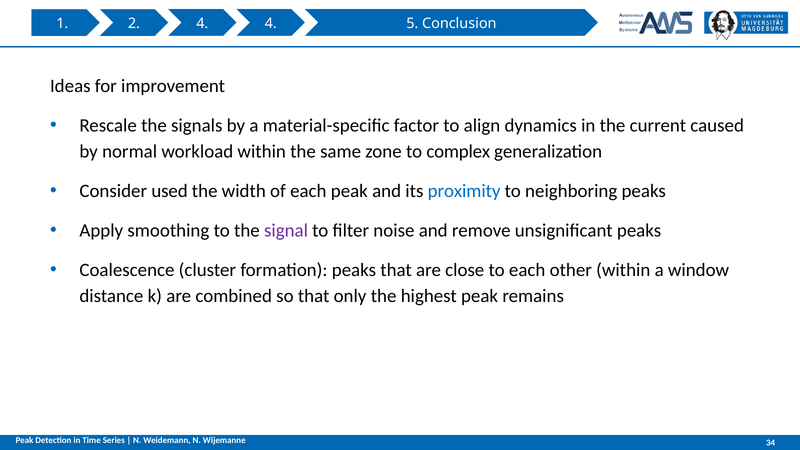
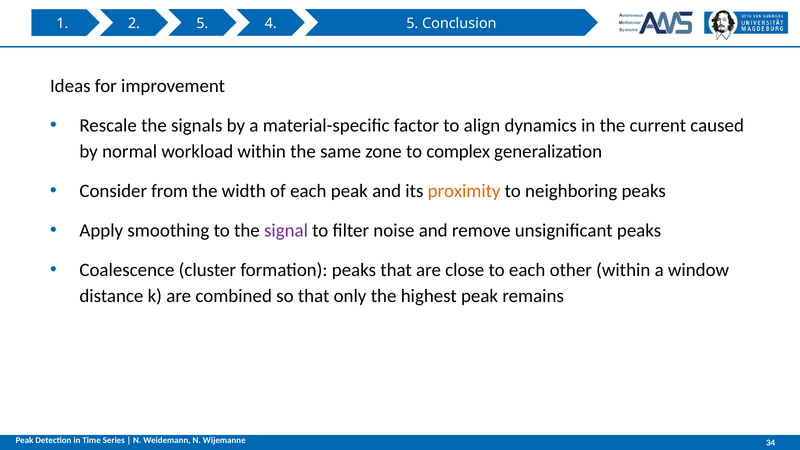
2 4: 4 -> 5
used: used -> from
proximity colour: blue -> orange
